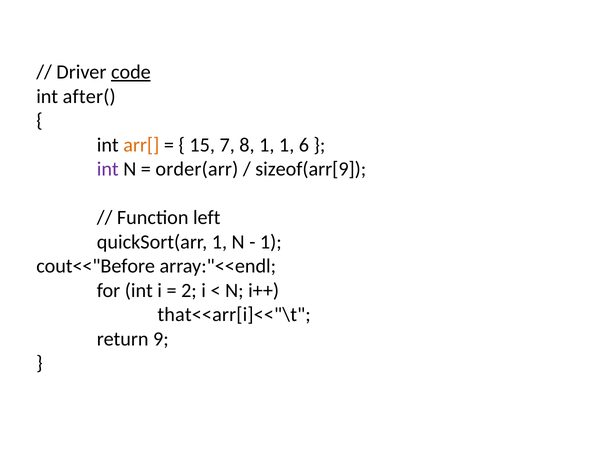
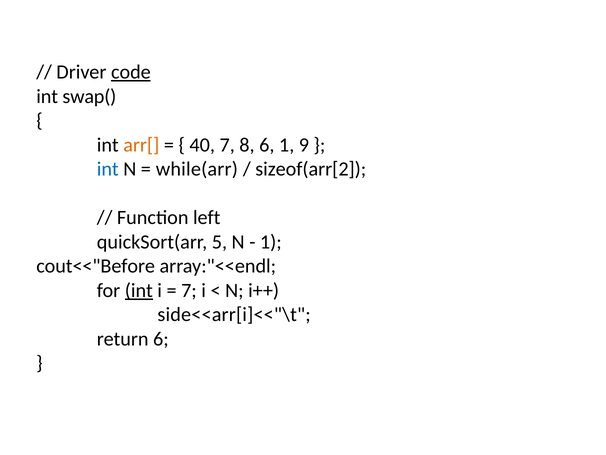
after(: after( -> swap(
15: 15 -> 40
8 1: 1 -> 6
6: 6 -> 9
int at (108, 169) colour: purple -> blue
order(arr: order(arr -> while(arr
sizeof(arr[9: sizeof(arr[9 -> sizeof(arr[2
quickSort(arr 1: 1 -> 5
int at (139, 290) underline: none -> present
2 at (189, 290): 2 -> 7
that<<arr[i]<<"\t: that<<arr[i]<<"\t -> side<<arr[i]<<"\t
return 9: 9 -> 6
